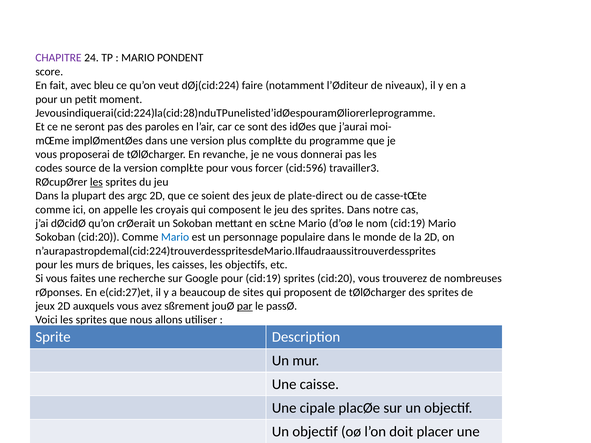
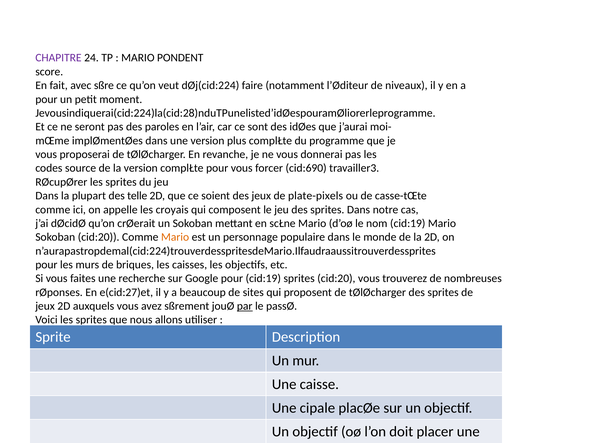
bleu: bleu -> sßre
cid:596: cid:596 -> cid:690
les at (96, 182) underline: present -> none
argc: argc -> telle
plate-direct: plate-direct -> plate-pixels
Mario at (175, 237) colour: blue -> orange
